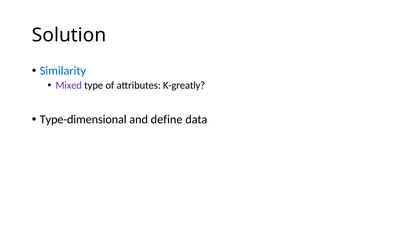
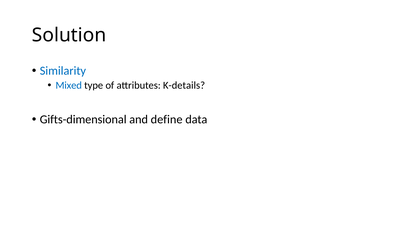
Mixed colour: purple -> blue
K-greatly: K-greatly -> K-details
Type-dimensional: Type-dimensional -> Gifts-dimensional
